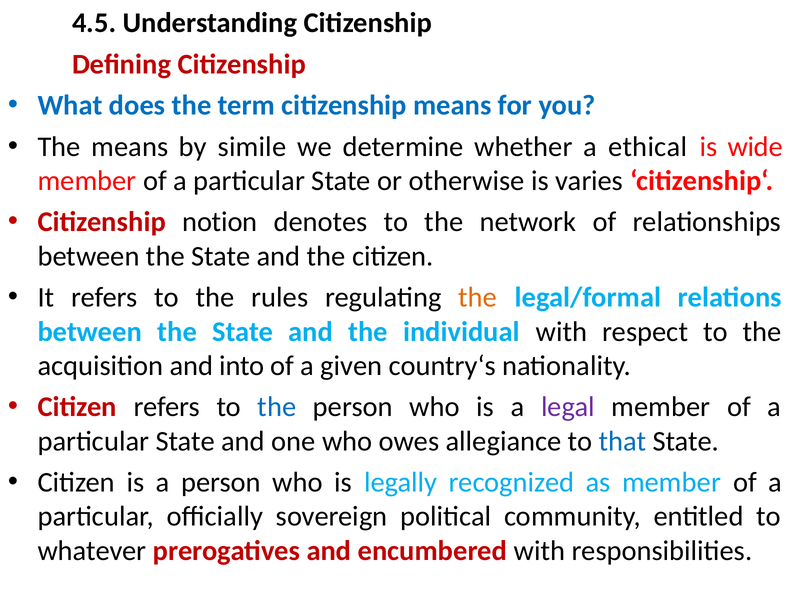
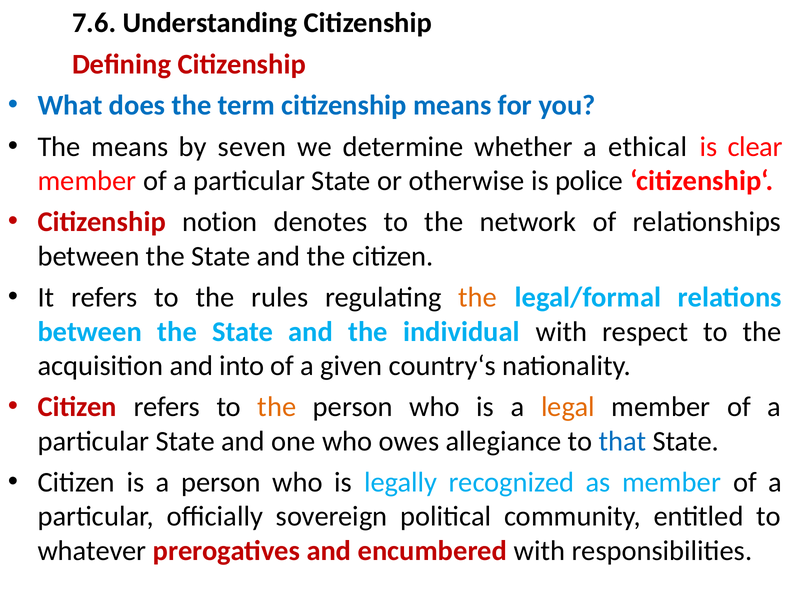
4.5: 4.5 -> 7.6
simile: simile -> seven
wide: wide -> clear
varies: varies -> police
the at (277, 407) colour: blue -> orange
legal colour: purple -> orange
